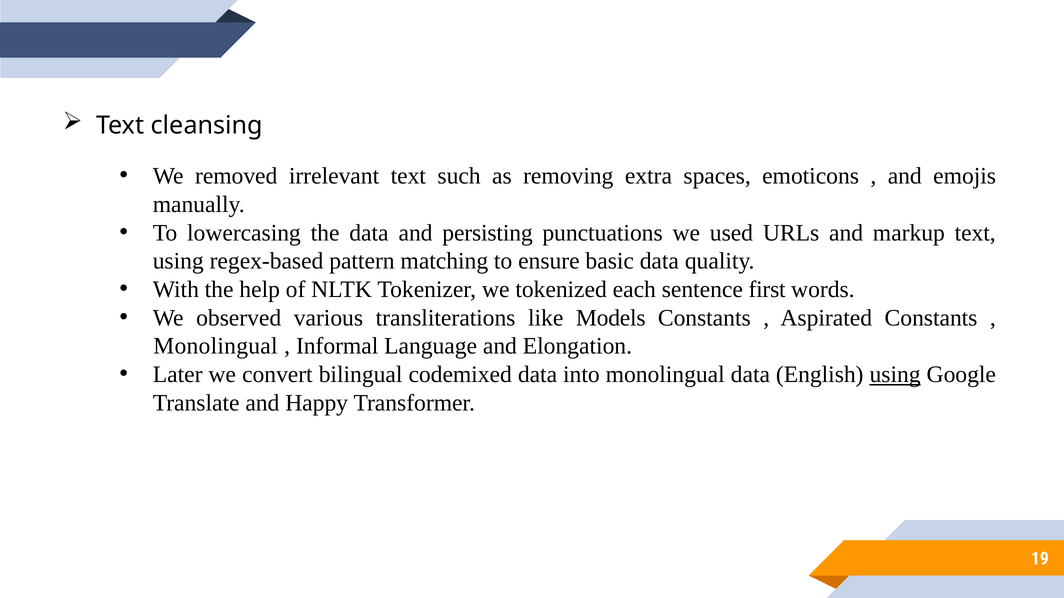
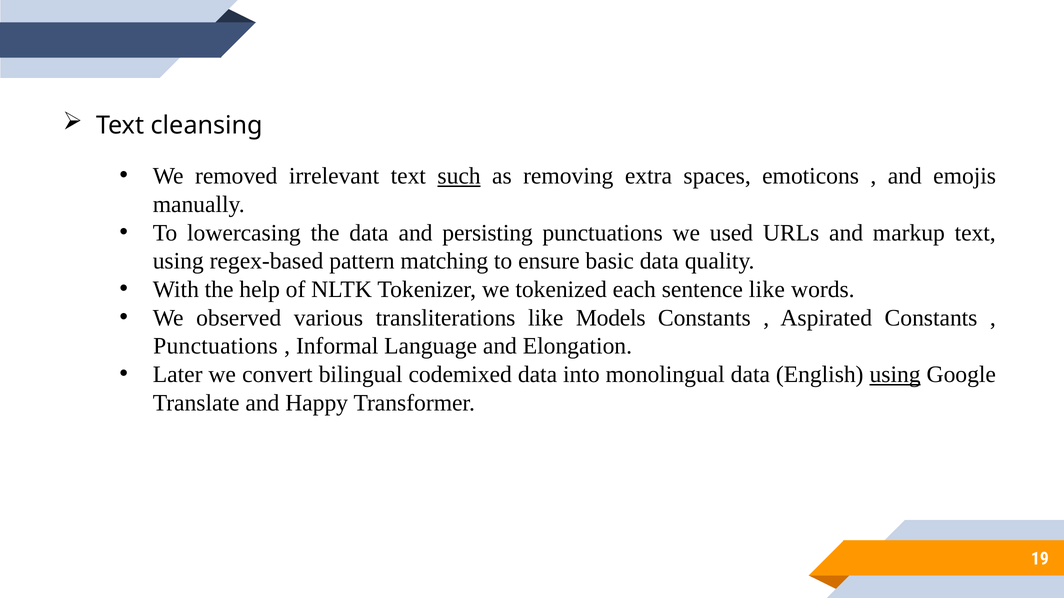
such underline: none -> present
sentence first: first -> like
Monolingual at (215, 346): Monolingual -> Punctuations
